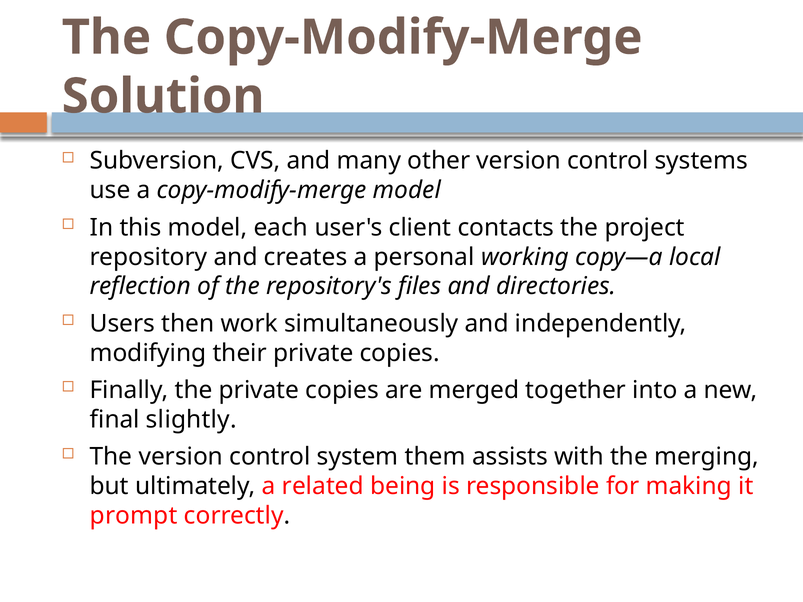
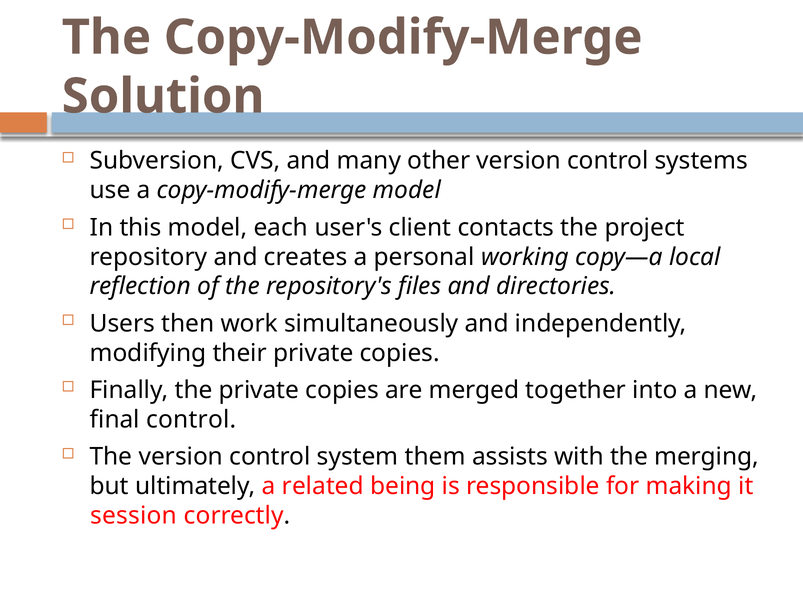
final slightly: slightly -> control
prompt: prompt -> session
